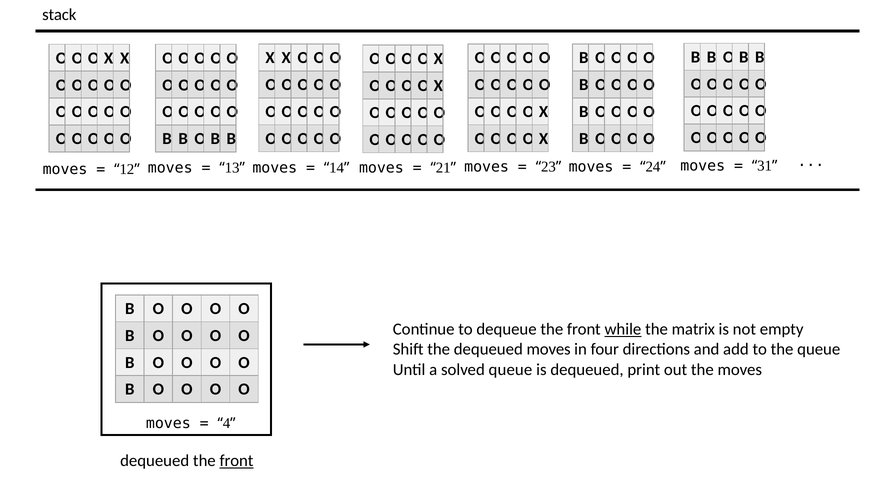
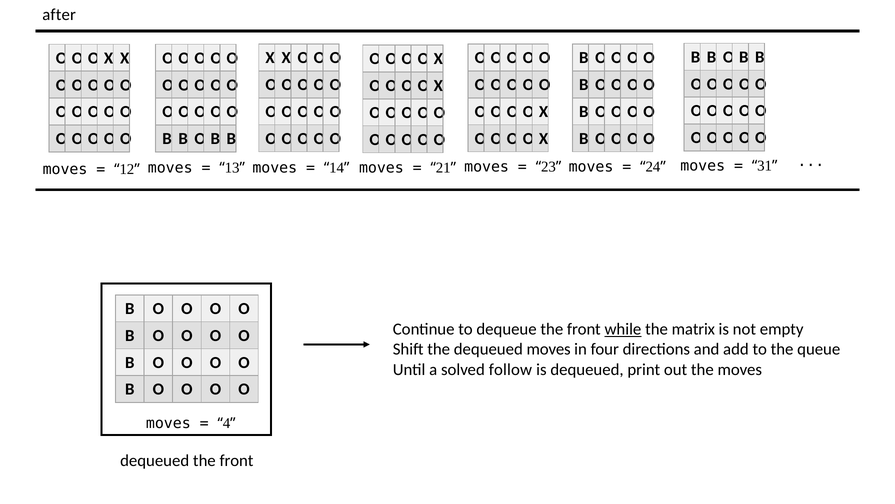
stack: stack -> after
solved queue: queue -> follow
front at (236, 460) underline: present -> none
